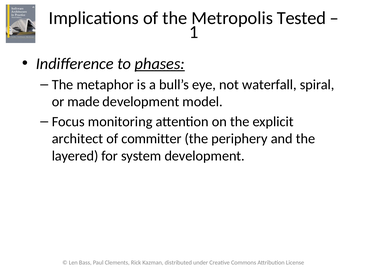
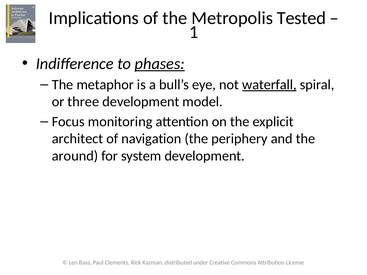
waterfall underline: none -> present
made: made -> three
committer: committer -> navigation
layered: layered -> around
